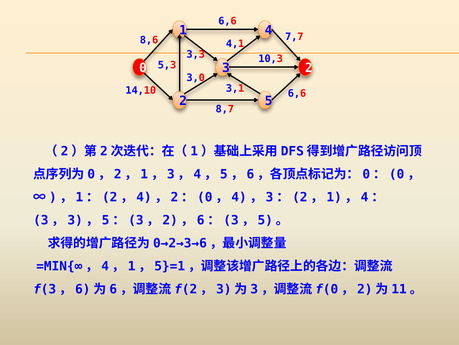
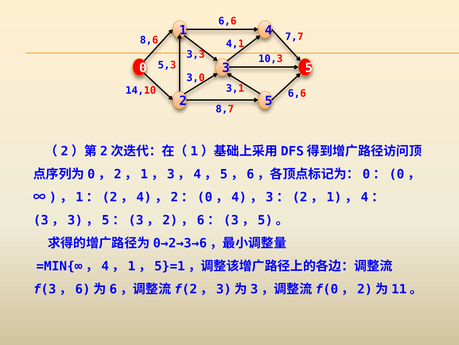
2 at (309, 68): 2 -> 5
